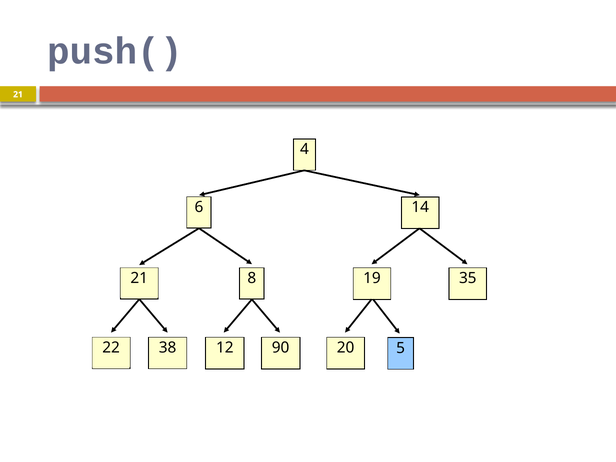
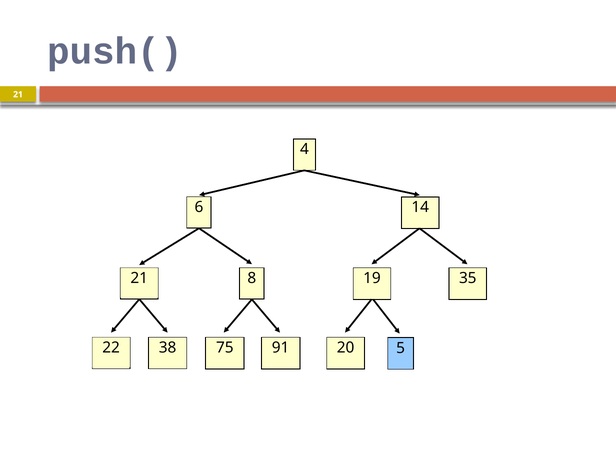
90: 90 -> 91
12: 12 -> 75
